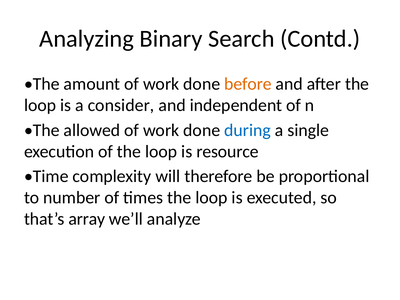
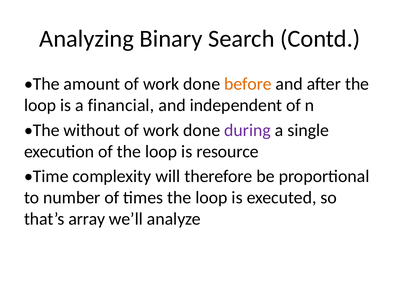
consider: consider -> financial
allowed: allowed -> without
during colour: blue -> purple
